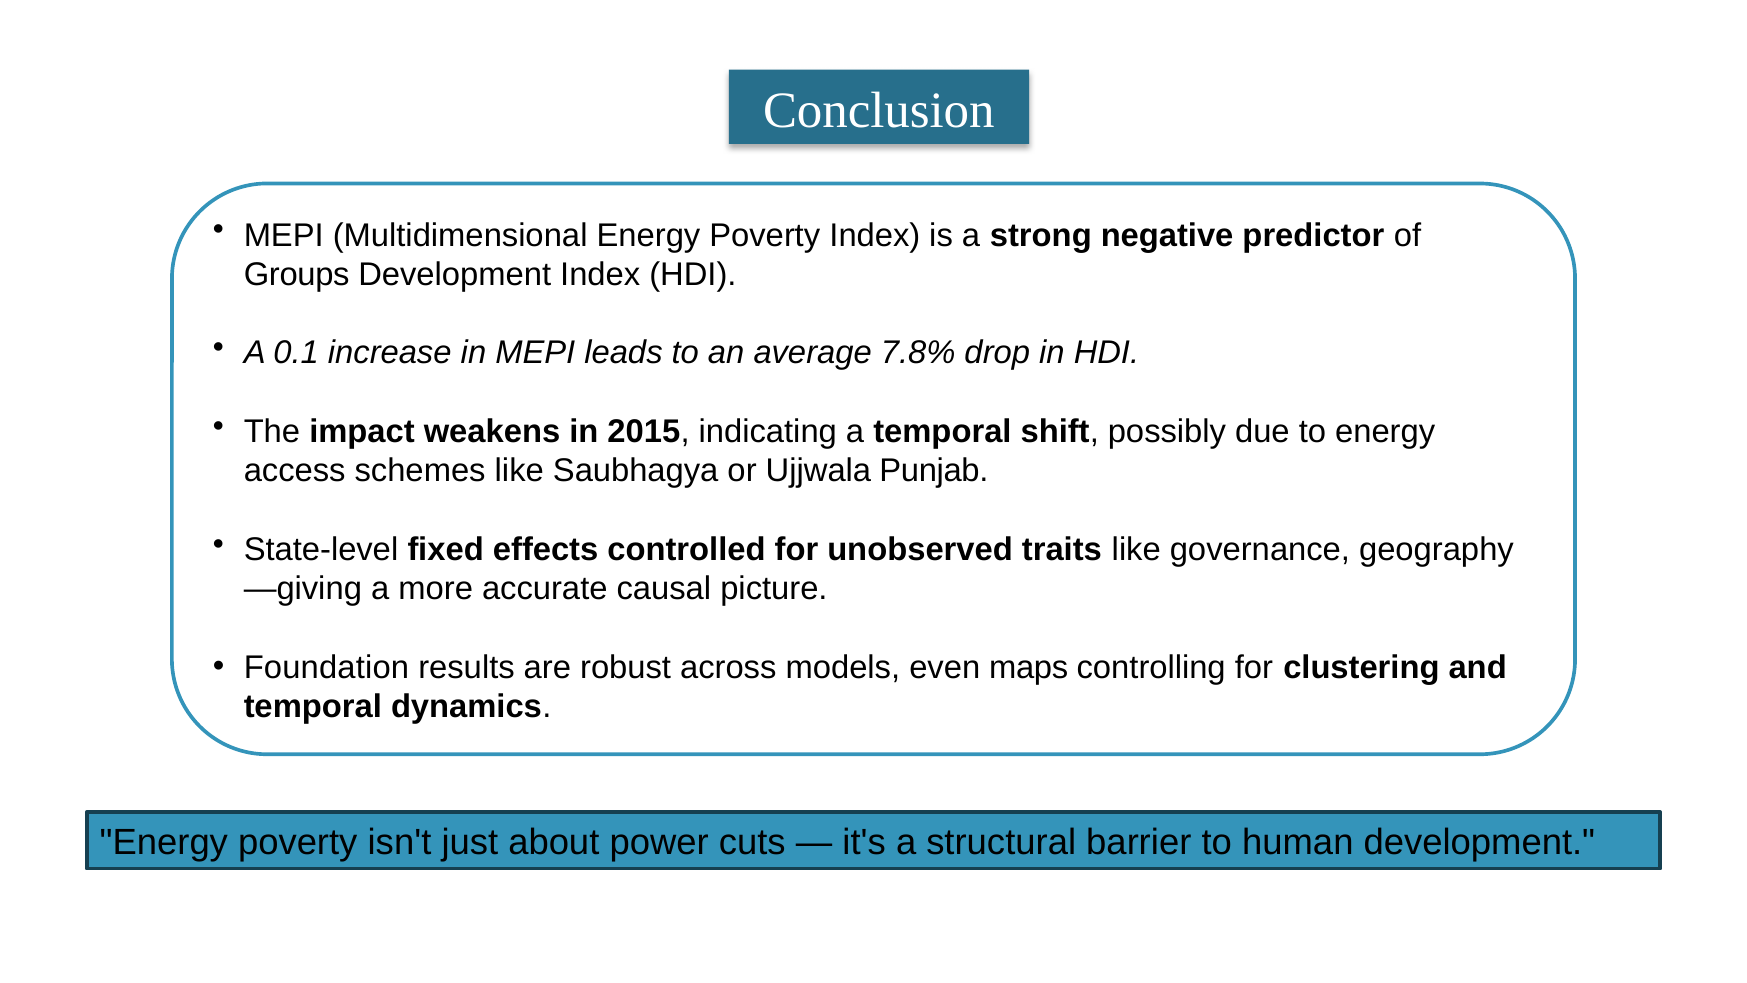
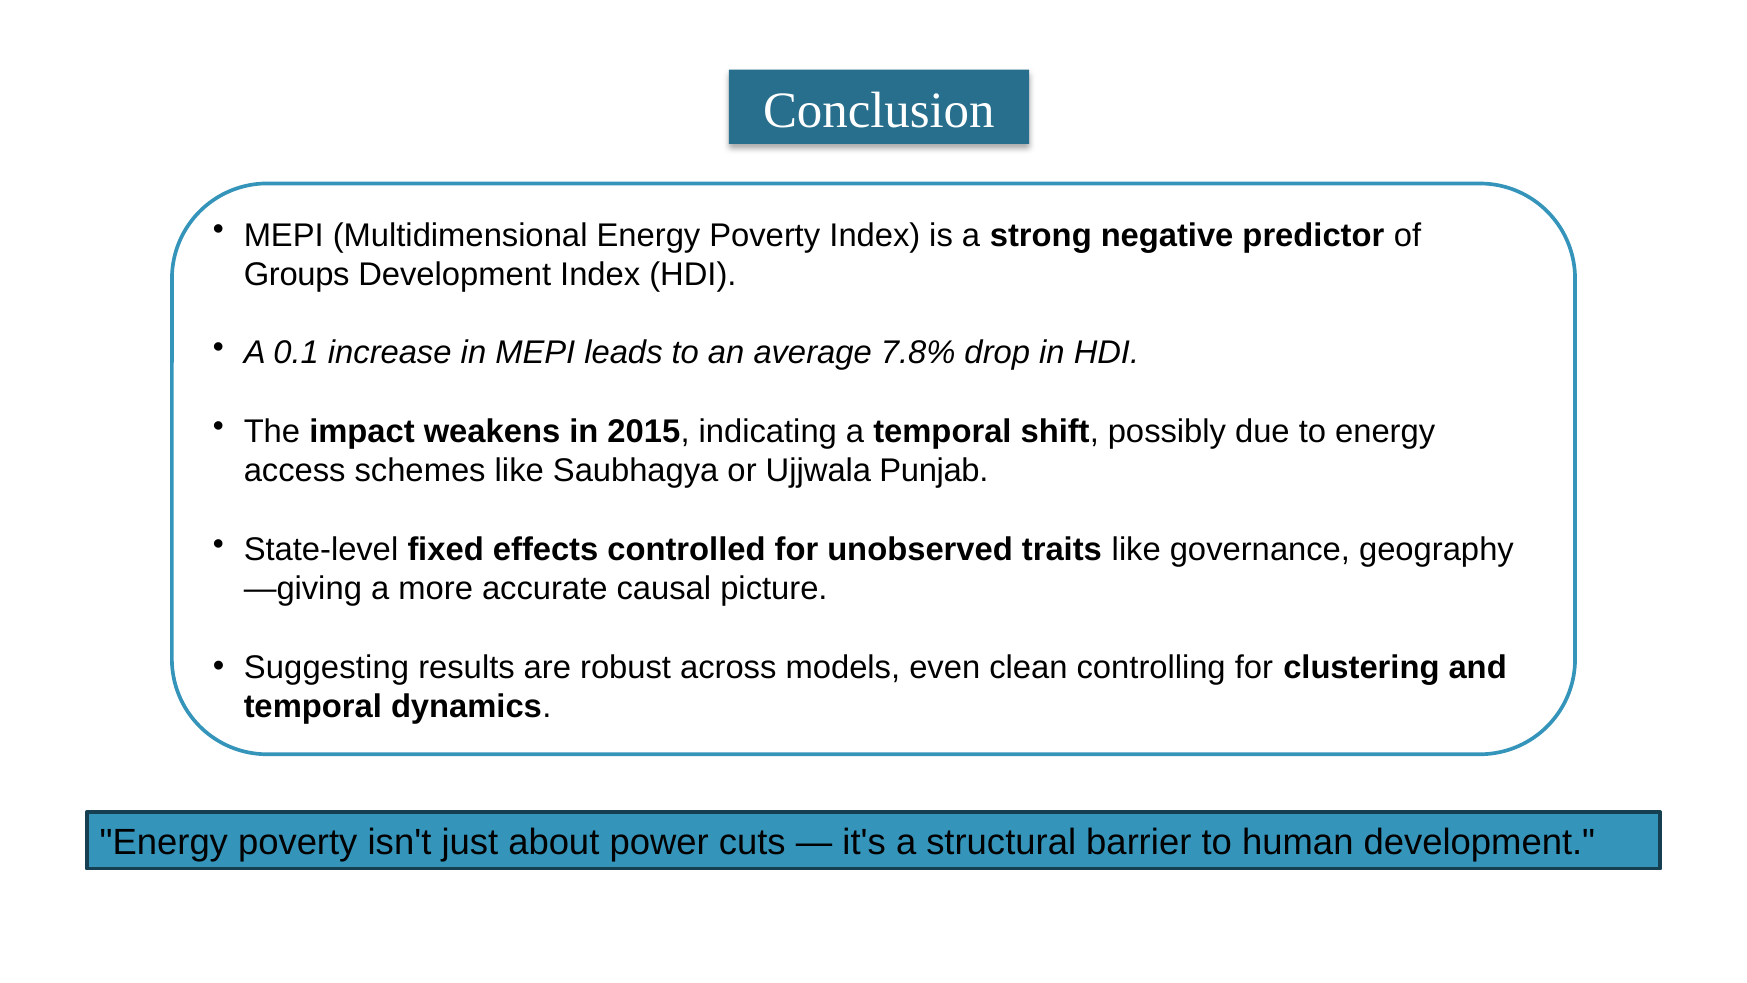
Foundation: Foundation -> Suggesting
maps: maps -> clean
